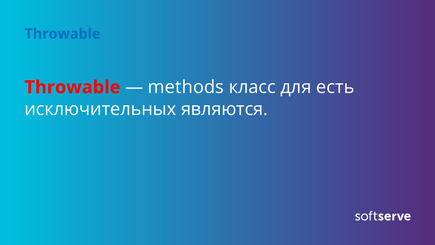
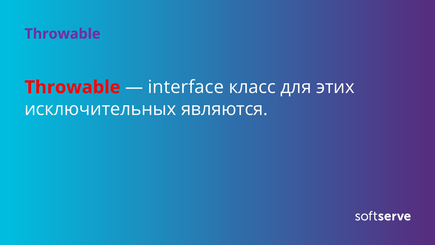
Throwable at (63, 34) colour: blue -> purple
methods: methods -> interface
есть: есть -> этих
